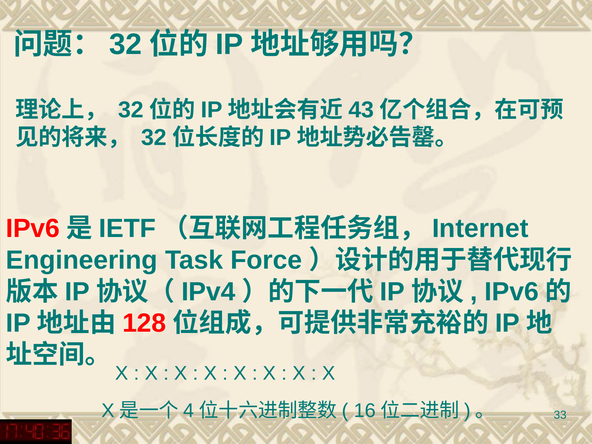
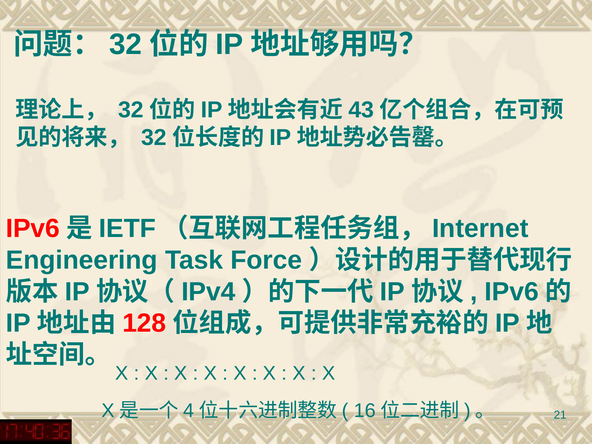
33: 33 -> 21
